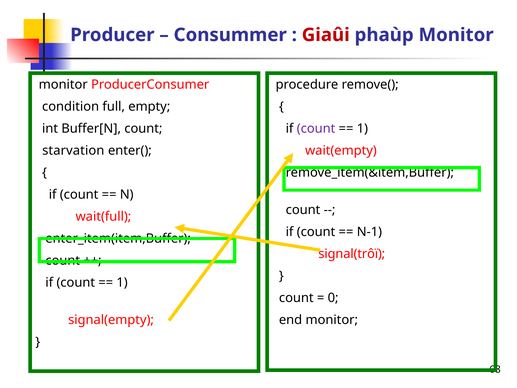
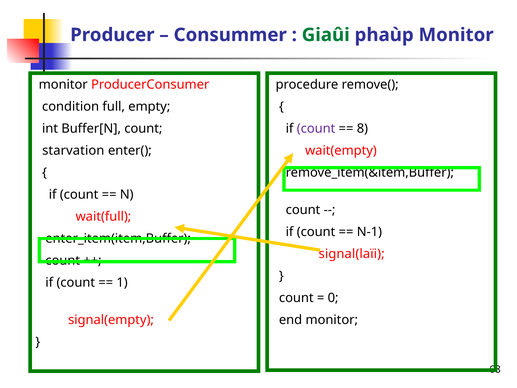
Giaûi colour: red -> green
1 at (362, 128): 1 -> 8
signal(trôï: signal(trôï -> signal(laïi
